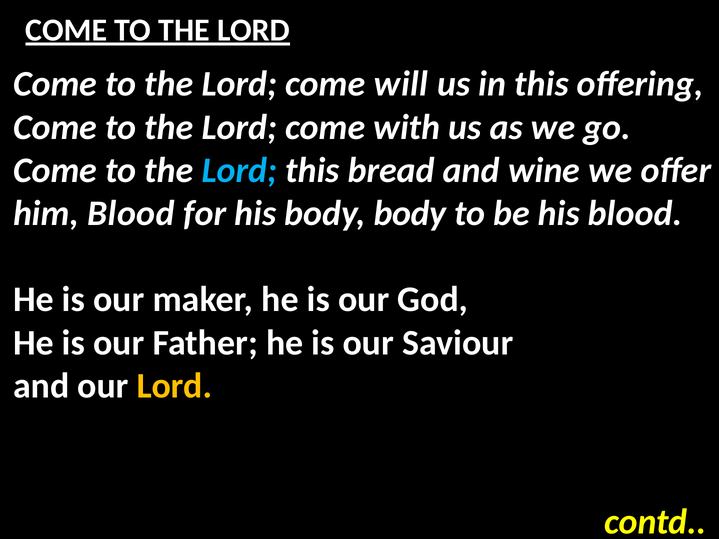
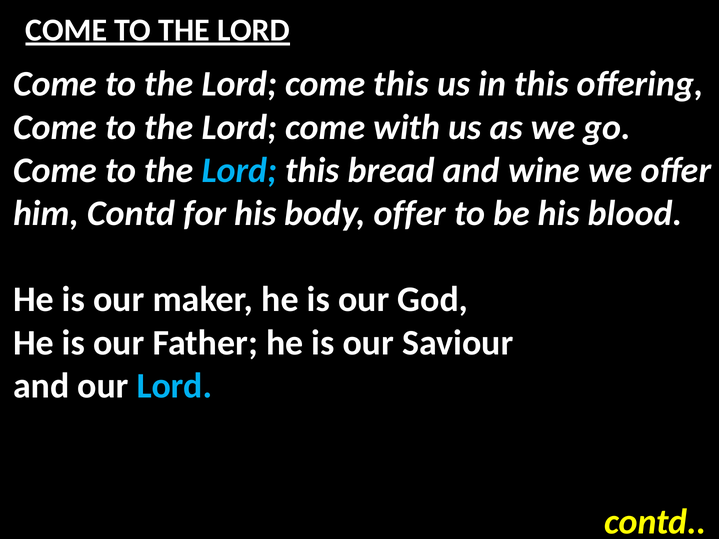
come will: will -> this
him Blood: Blood -> Contd
body body: body -> offer
Lord at (174, 386) colour: yellow -> light blue
